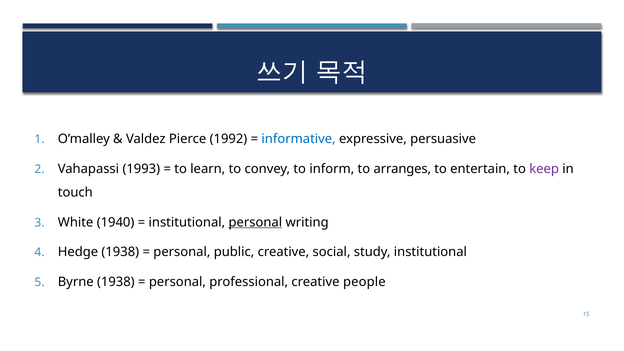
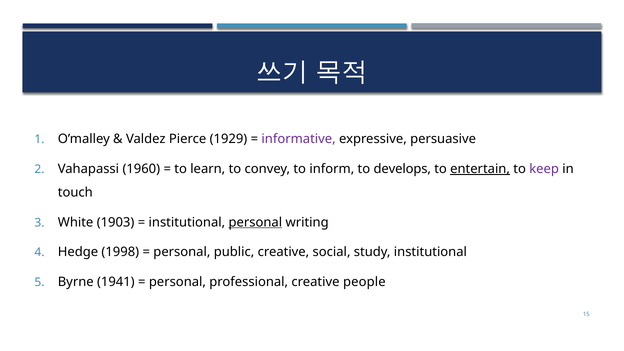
1992: 1992 -> 1929
informative colour: blue -> purple
1993: 1993 -> 1960
arranges: arranges -> develops
entertain underline: none -> present
1940: 1940 -> 1903
Hedge 1938: 1938 -> 1998
Byrne 1938: 1938 -> 1941
